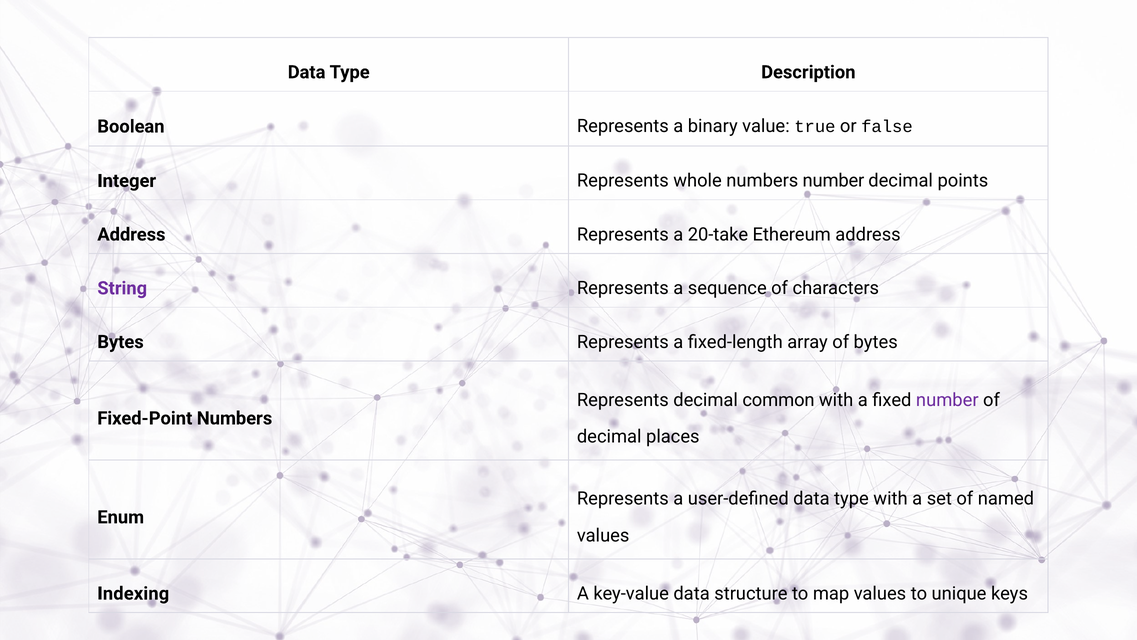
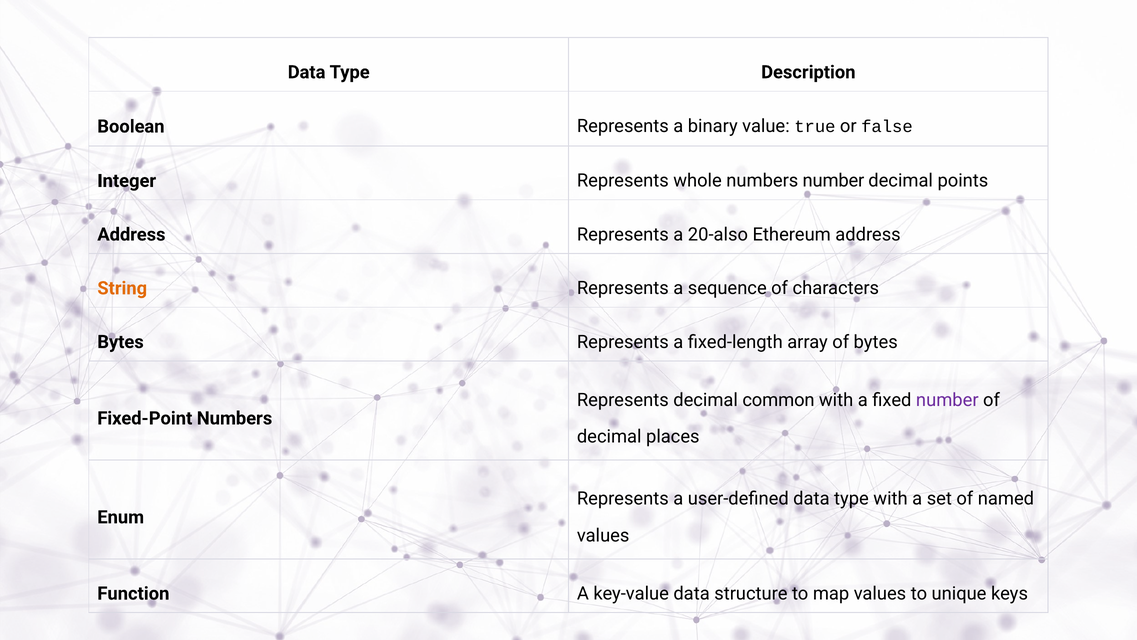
20-take: 20-take -> 20-also
String colour: purple -> orange
Indexing: Indexing -> Function
